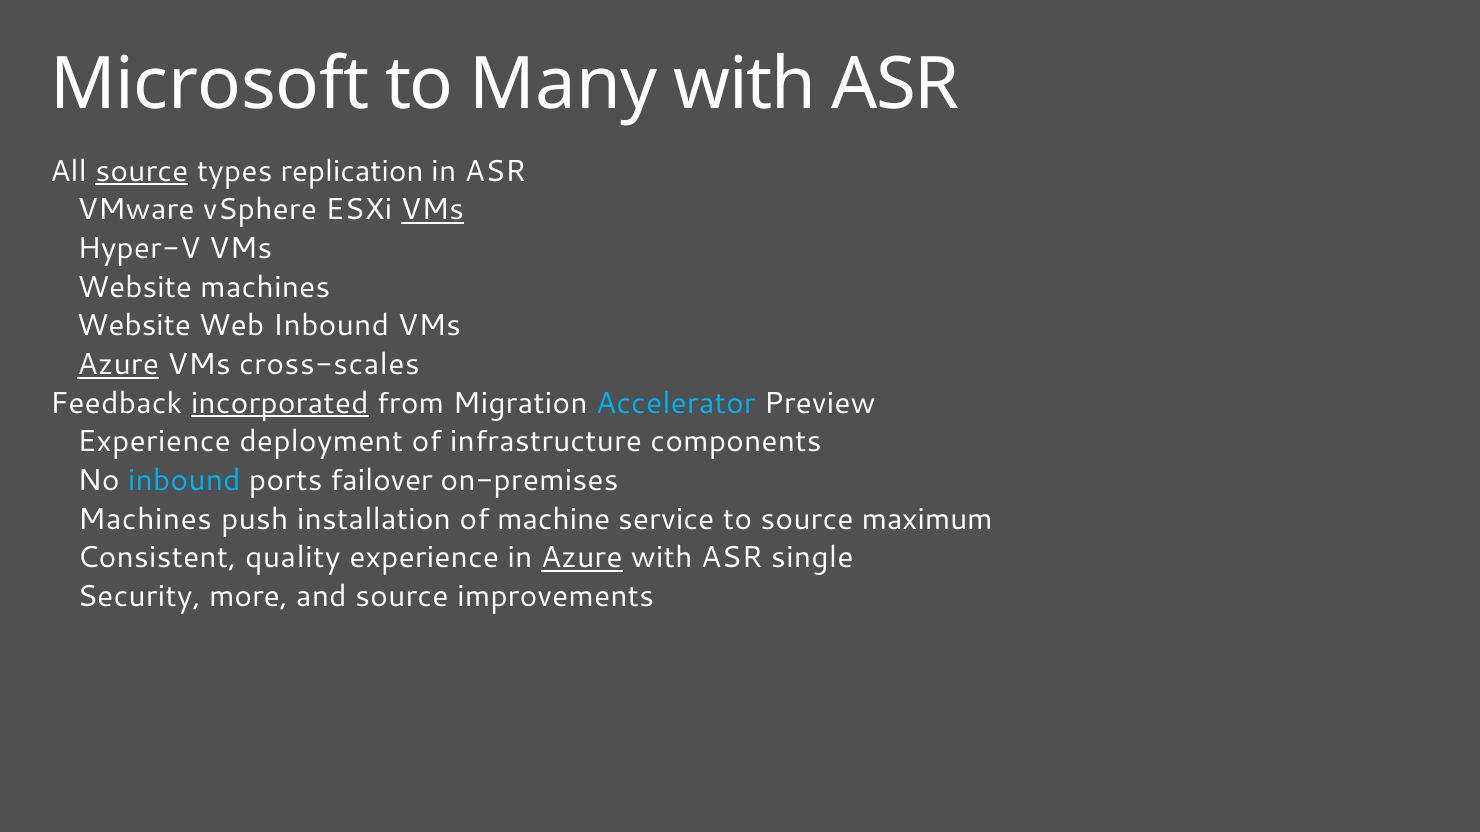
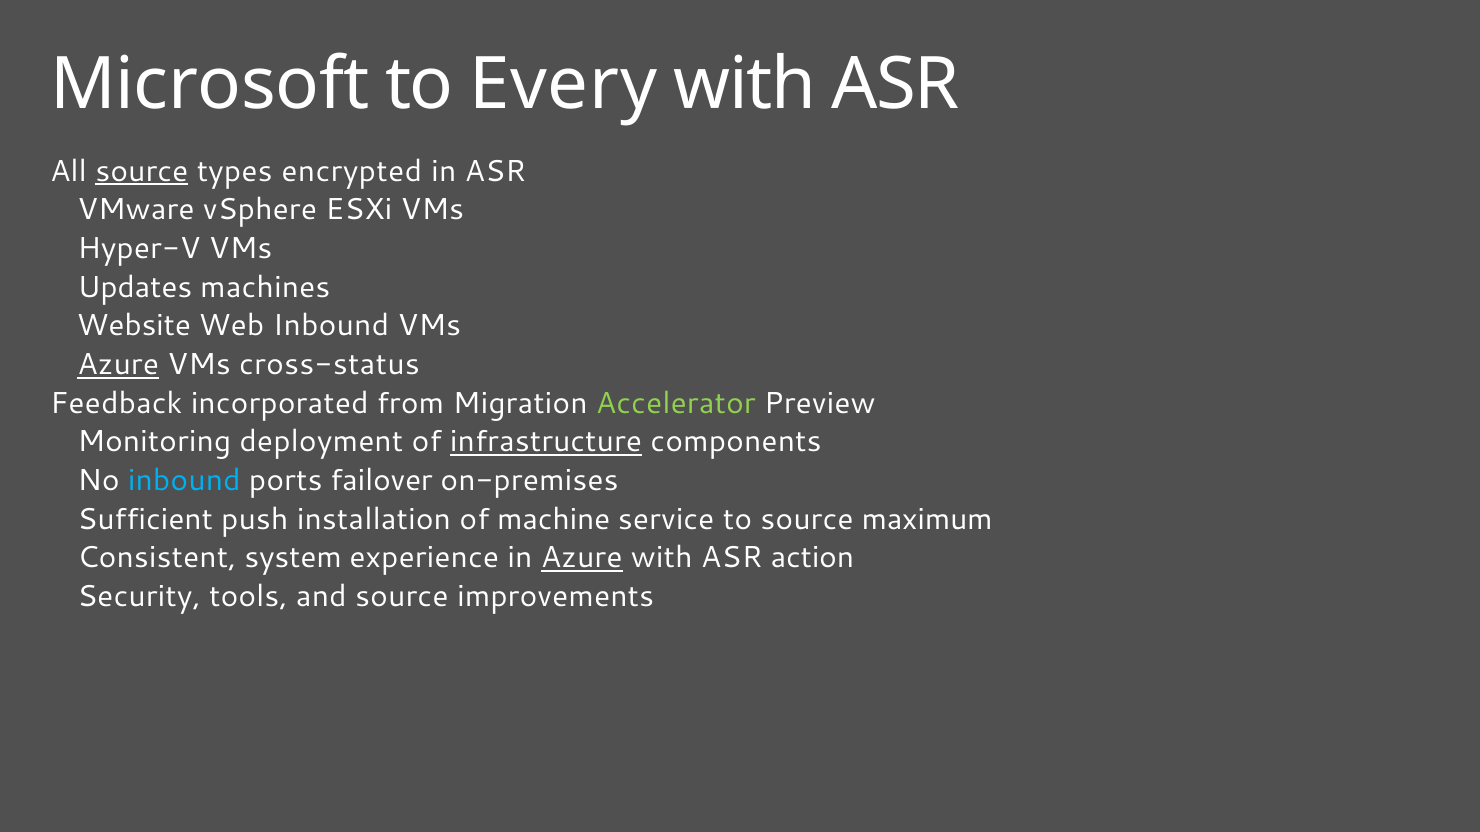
Many: Many -> Every
replication: replication -> encrypted
VMs at (432, 210) underline: present -> none
Website at (135, 287): Website -> Updates
cross-scales: cross-scales -> cross-status
incorporated underline: present -> none
Accelerator colour: light blue -> light green
Experience at (154, 442): Experience -> Monitoring
infrastructure underline: none -> present
Machines at (145, 520): Machines -> Sufficient
quality: quality -> system
single: single -> action
more: more -> tools
